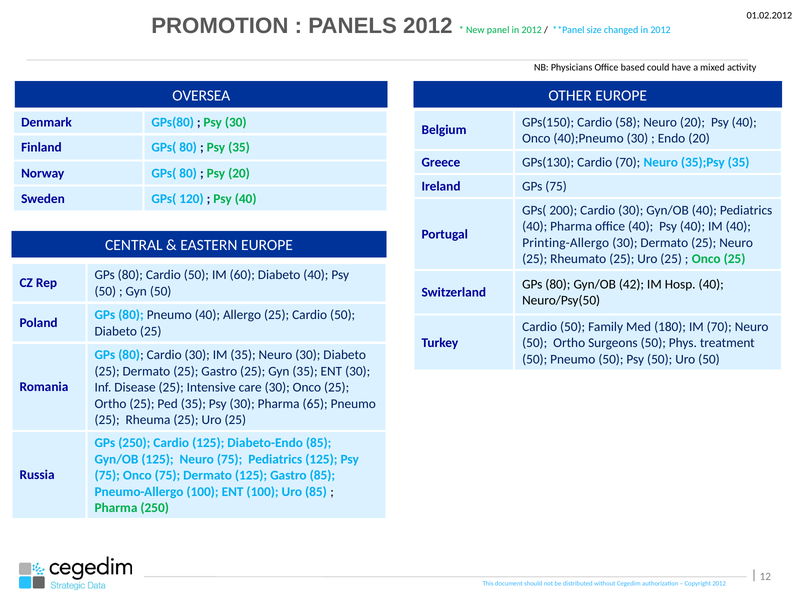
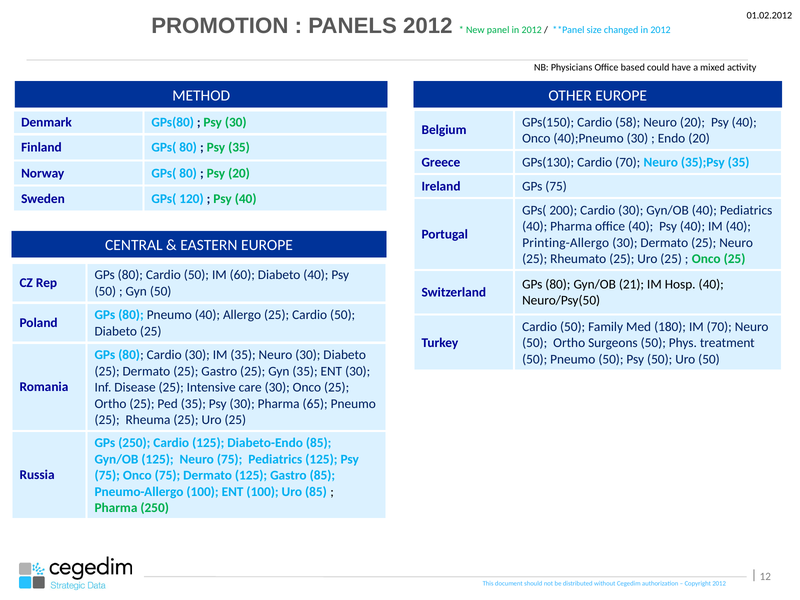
OVERSEA: OVERSEA -> METHOD
42: 42 -> 21
